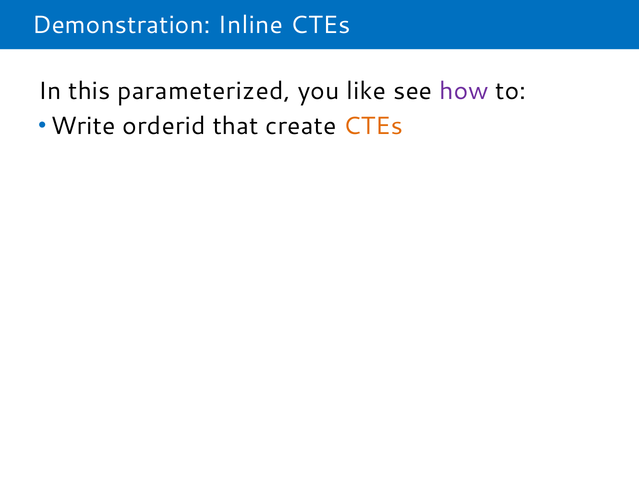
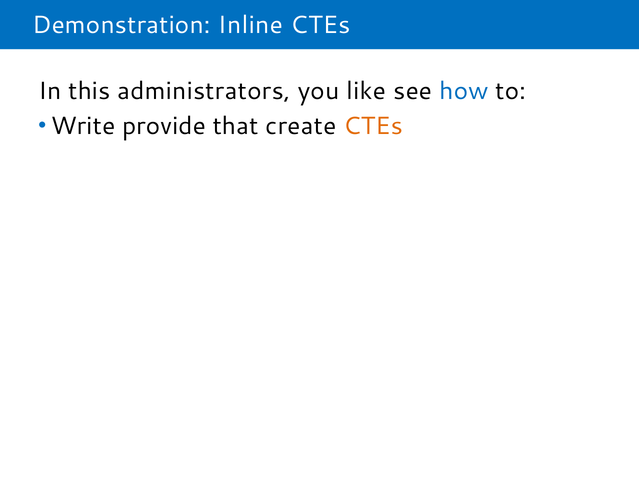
parameterized: parameterized -> administrators
how colour: purple -> blue
orderid: orderid -> provide
